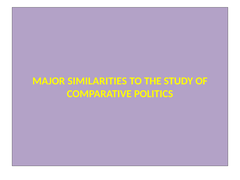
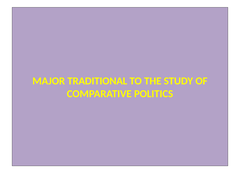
SIMILARITIES: SIMILARITIES -> TRADITIONAL
